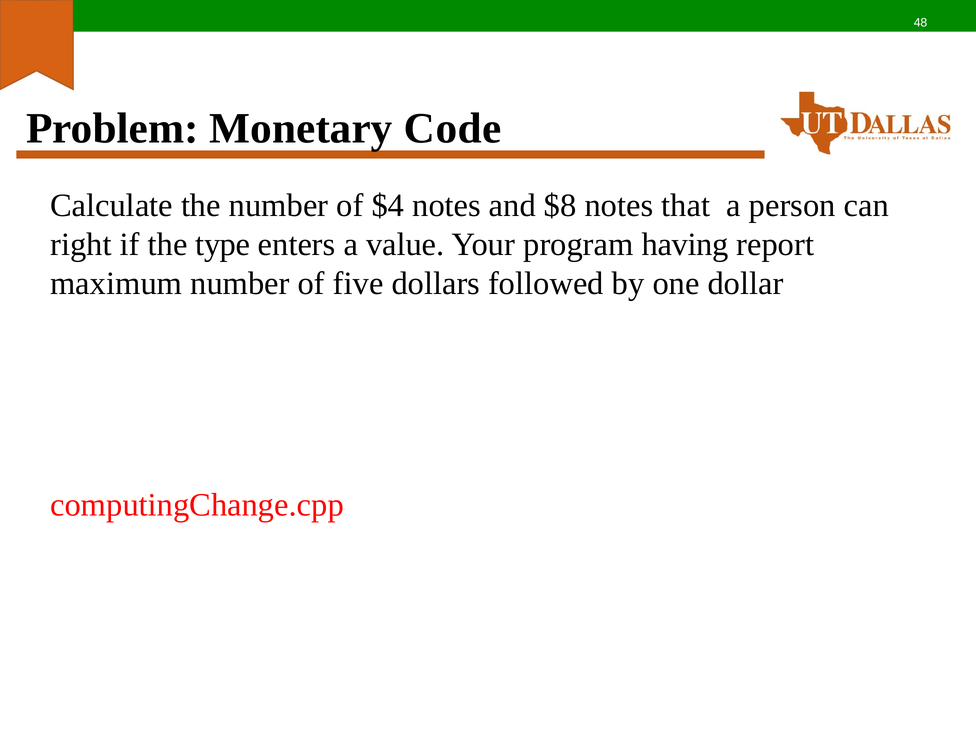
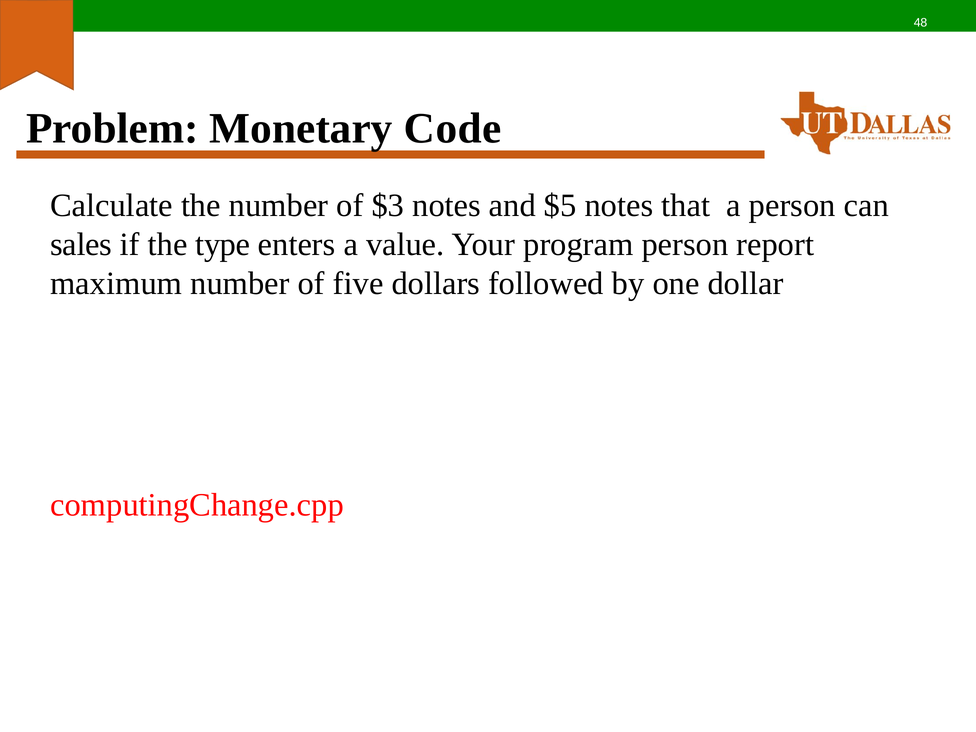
$4: $4 -> $3
$8: $8 -> $5
right: right -> sales
program having: having -> person
